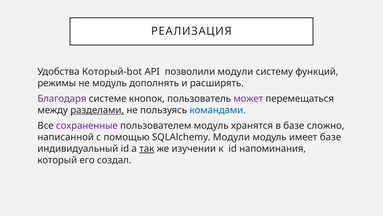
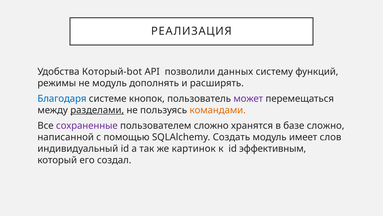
позволили модули: модули -> данных
Благодаря colour: purple -> blue
командами colour: blue -> orange
пользователем модуль: модуль -> сложно
SQLAlchemy Модули: Модули -> Создать
имеет базе: базе -> слов
так underline: present -> none
изучении: изучении -> картинок
напоминания: напоминания -> эффективным
